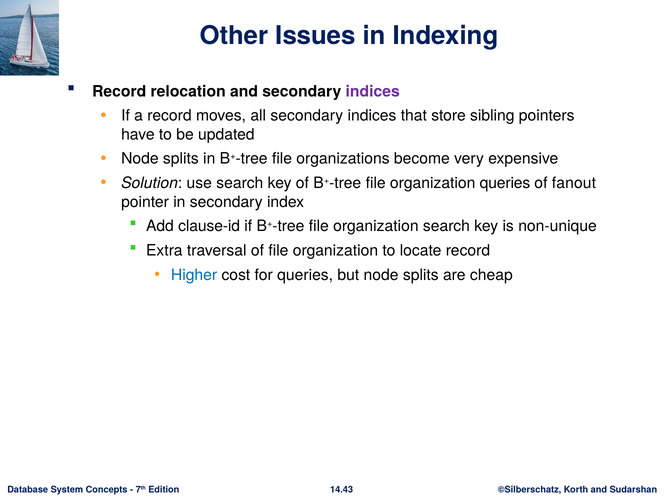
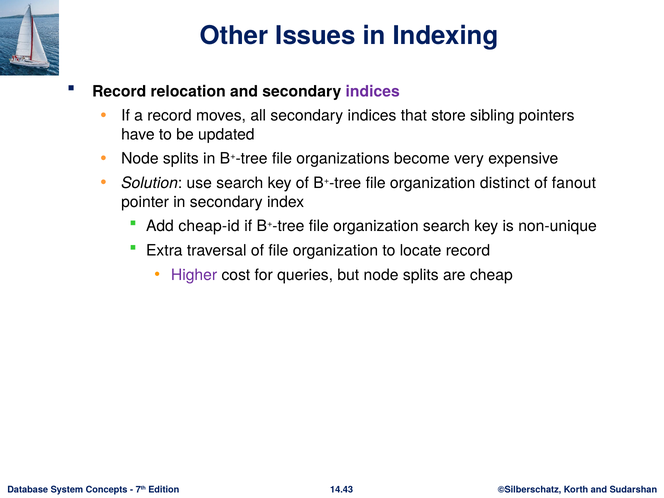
organization queries: queries -> distinct
clause-id: clause-id -> cheap-id
Higher colour: blue -> purple
